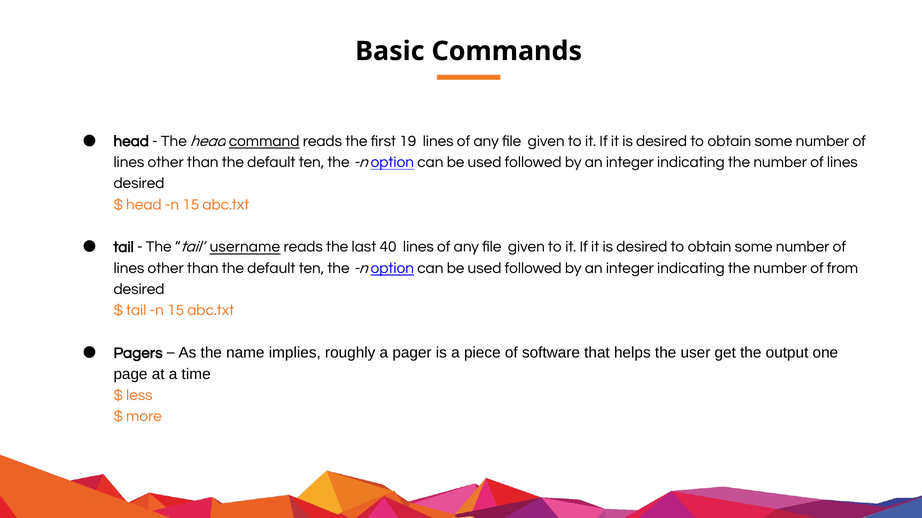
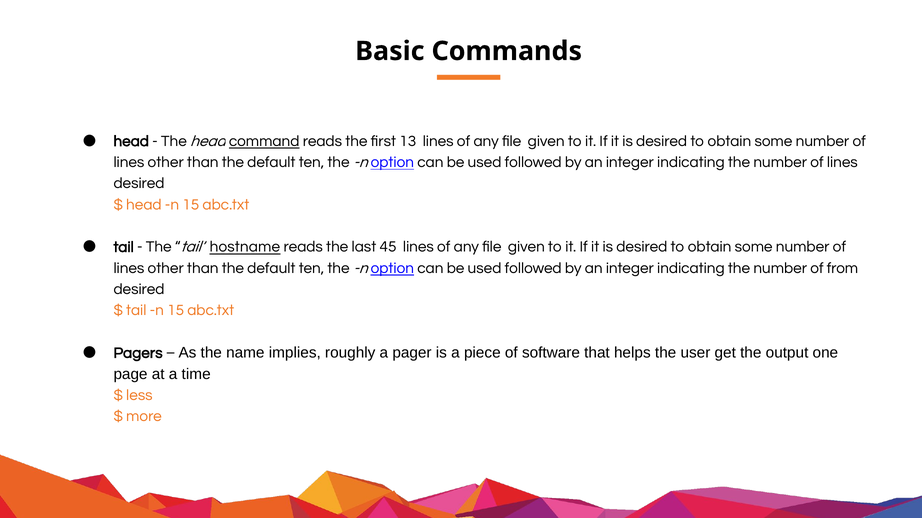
19: 19 -> 13
username: username -> hostname
40: 40 -> 45
